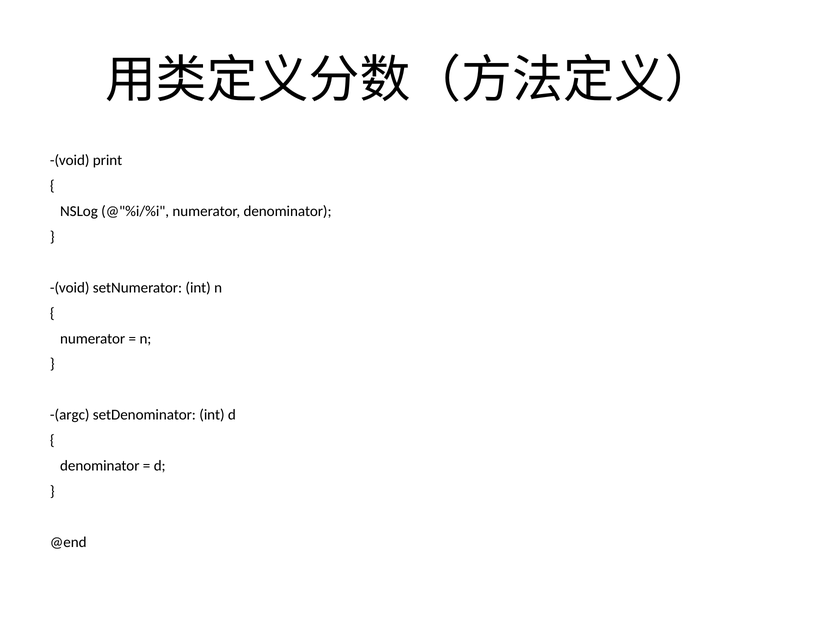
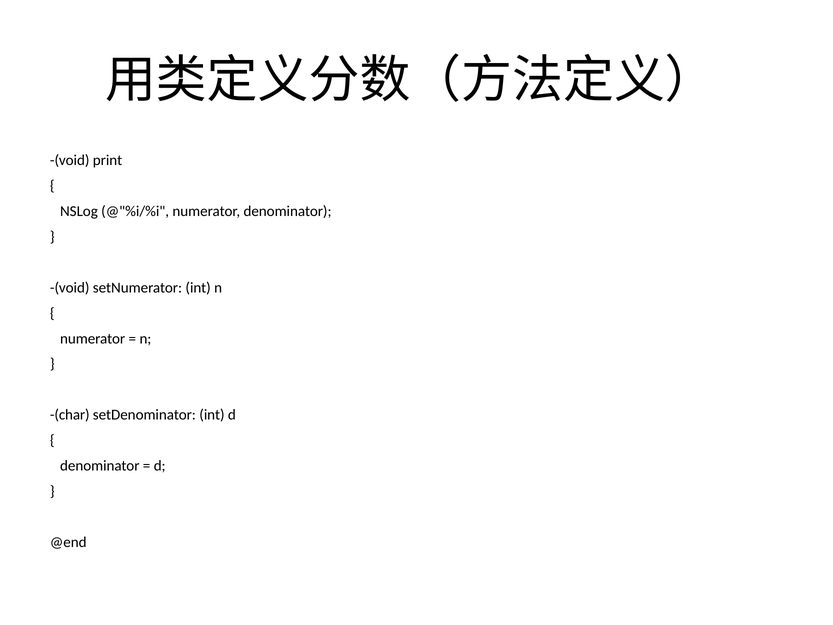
-(argc: -(argc -> -(char
